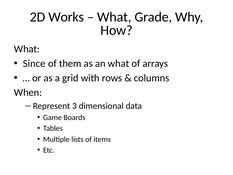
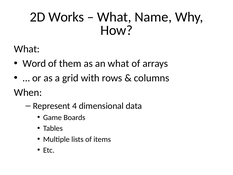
Grade: Grade -> Name
Since: Since -> Word
3: 3 -> 4
